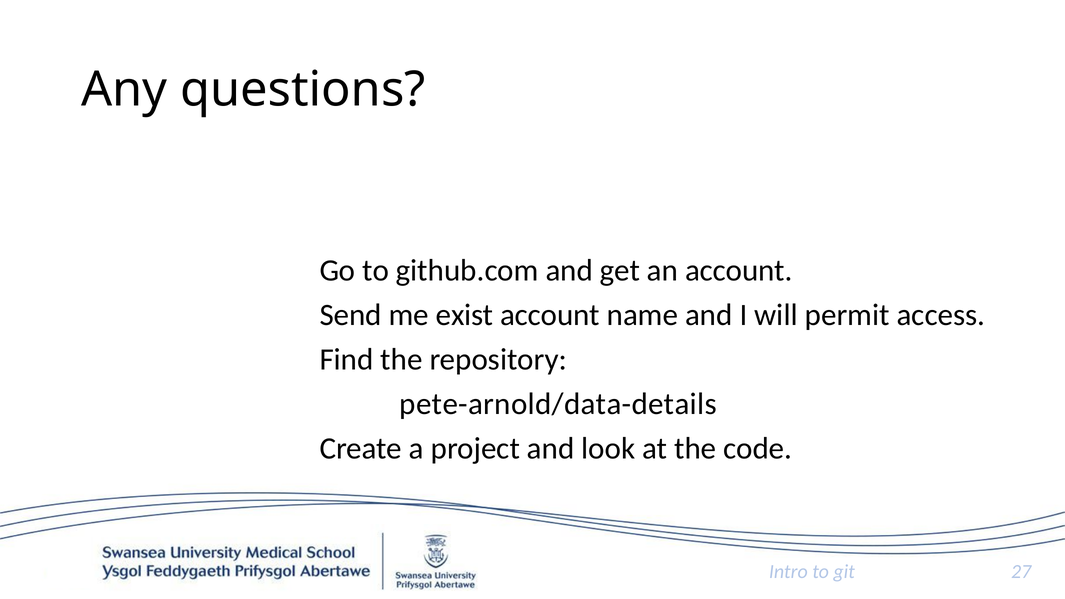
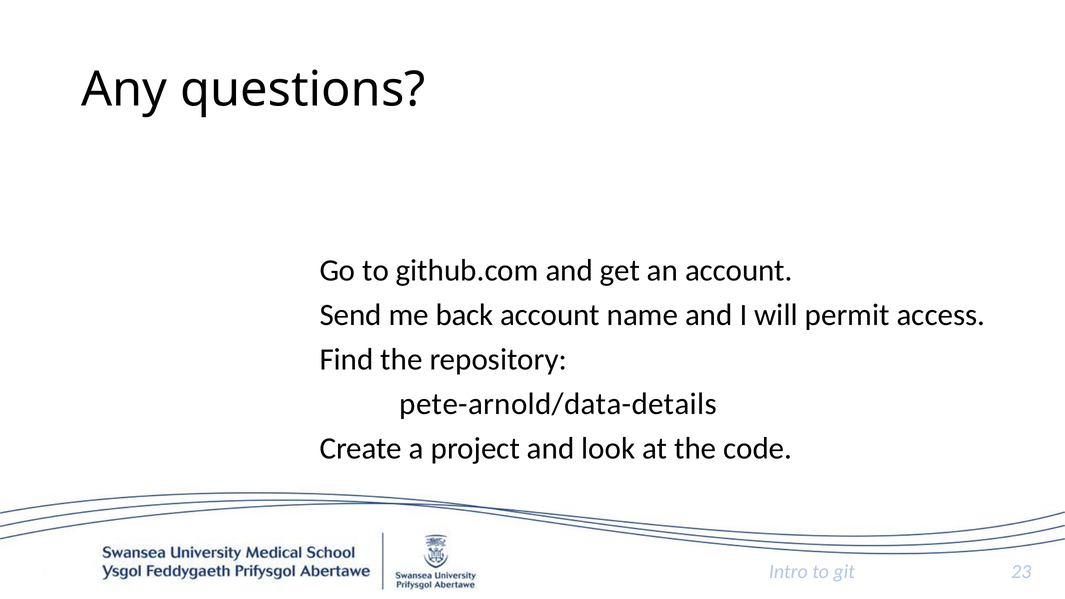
exist: exist -> back
27: 27 -> 23
